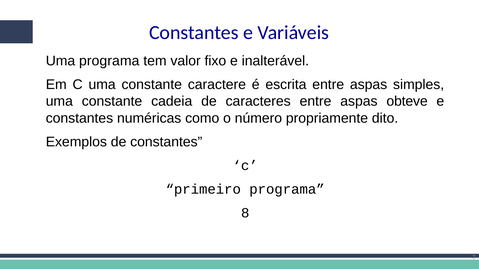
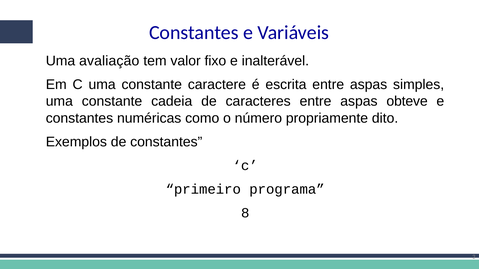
Uma programa: programa -> avaliação
